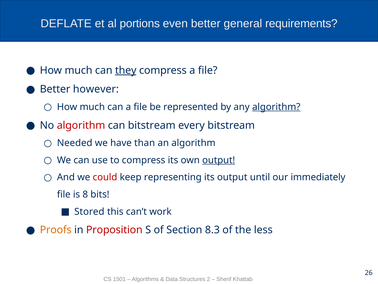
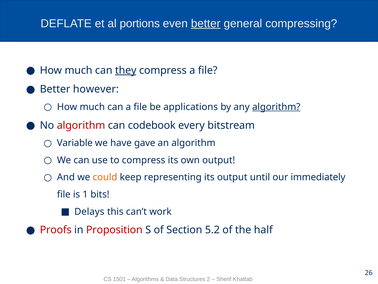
better at (206, 23) underline: none -> present
requirements: requirements -> compressing
represented: represented -> applications
can bitstream: bitstream -> codebook
Needed: Needed -> Variable
than: than -> gave
output at (219, 160) underline: present -> none
could colour: red -> orange
8: 8 -> 1
Stored: Stored -> Delays
Proofs colour: orange -> red
8.3: 8.3 -> 5.2
less: less -> half
